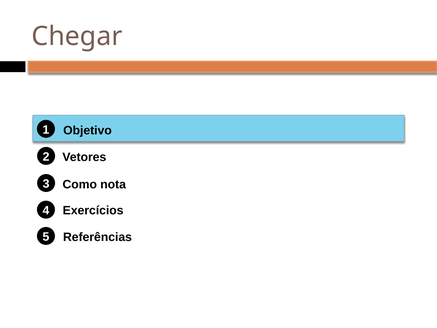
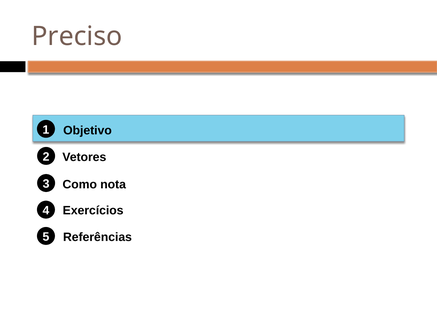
Chegar: Chegar -> Preciso
